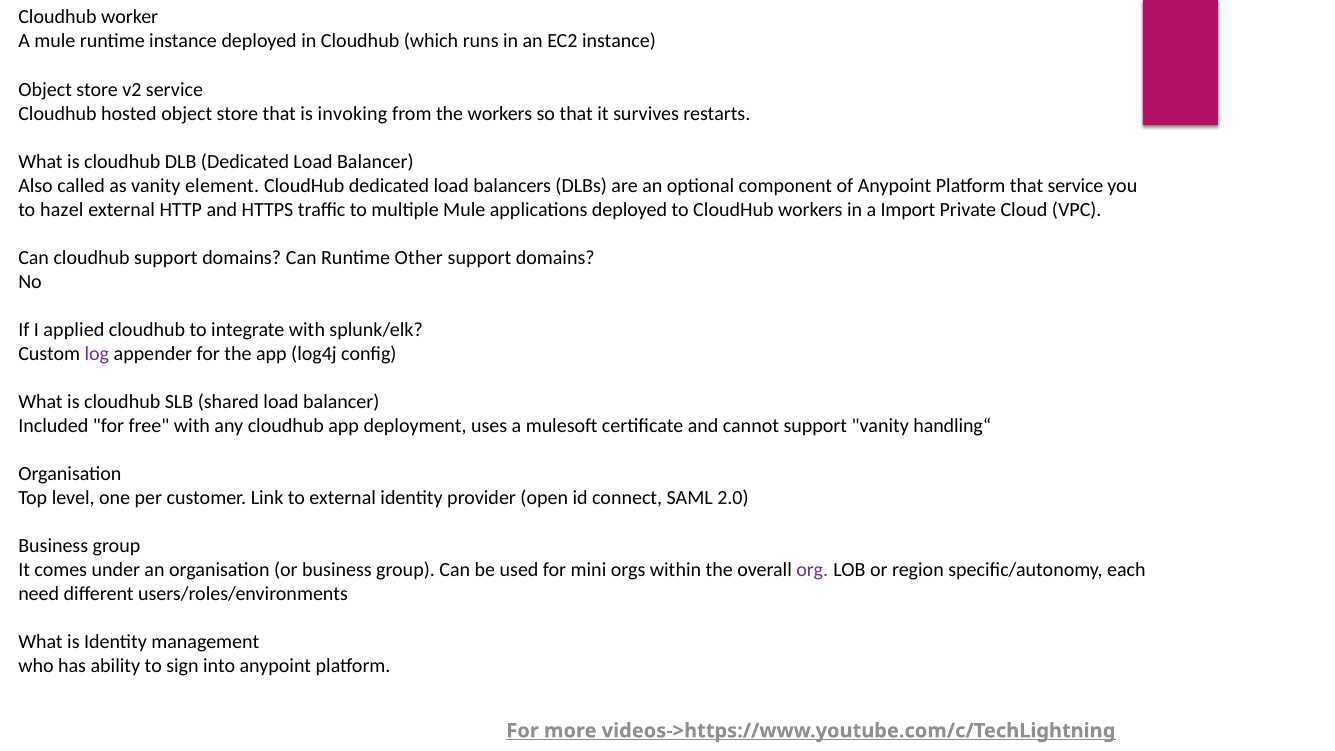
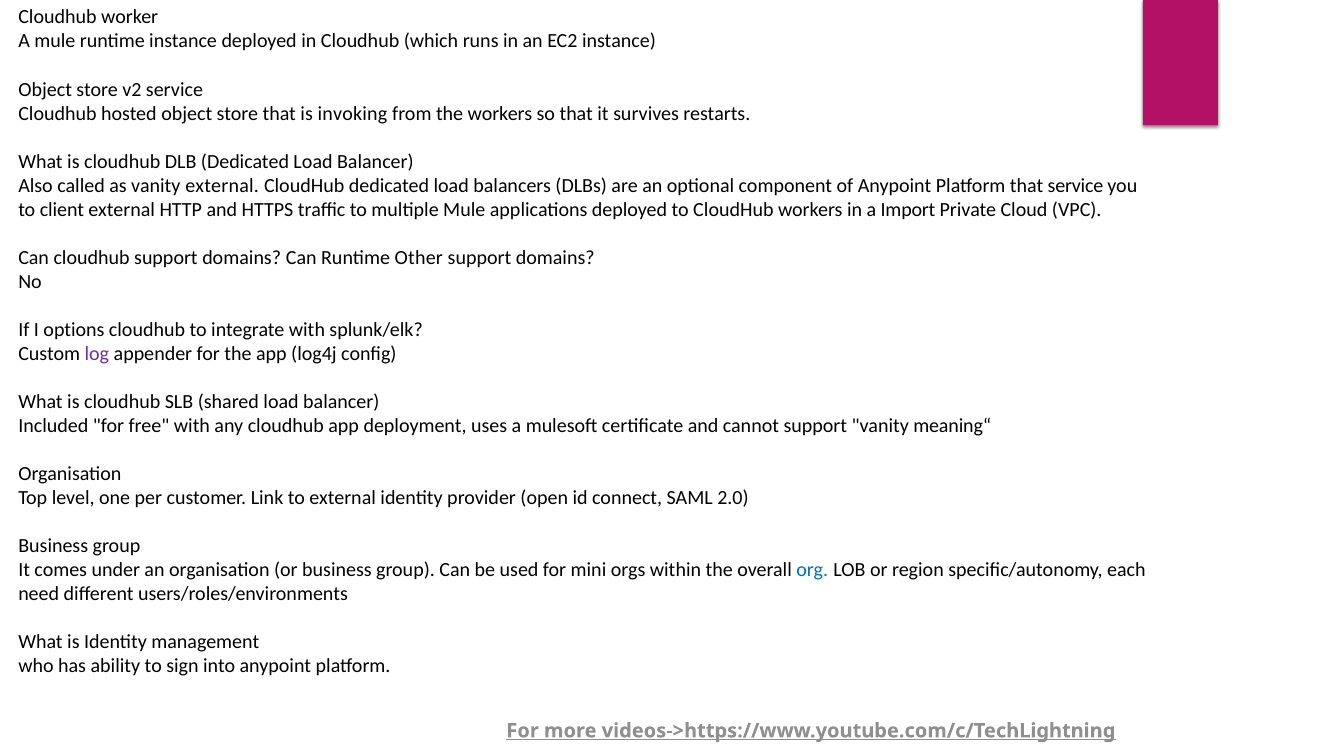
vanity element: element -> external
hazel: hazel -> client
applied: applied -> options
handling“: handling“ -> meaning“
org colour: purple -> blue
